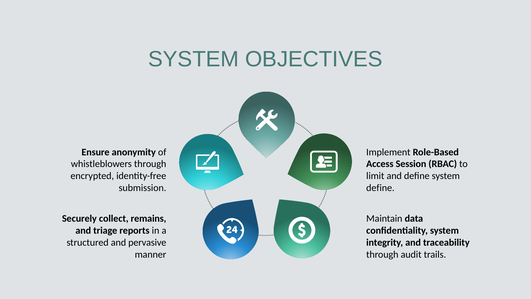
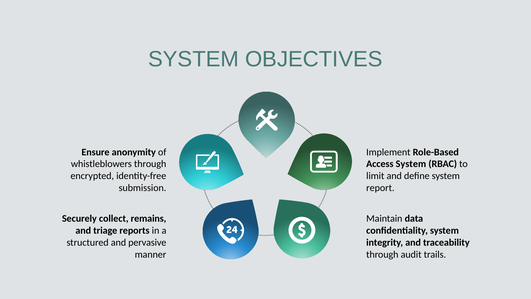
Access Session: Session -> System
define at (380, 188): define -> report
